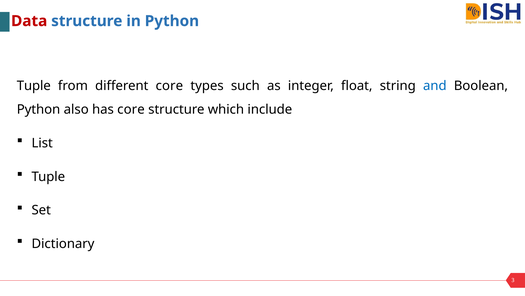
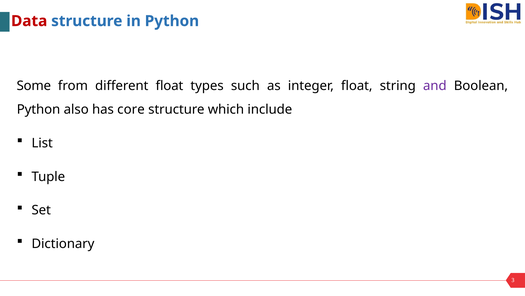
Tuple at (34, 86): Tuple -> Some
different core: core -> float
and colour: blue -> purple
